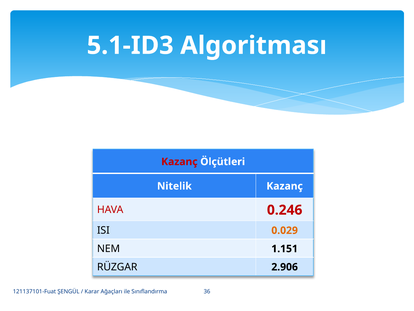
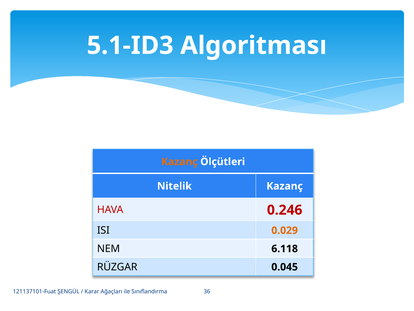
Kazanç at (179, 161) colour: red -> orange
1.151: 1.151 -> 6.118
2.906: 2.906 -> 0.045
